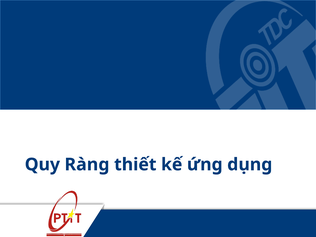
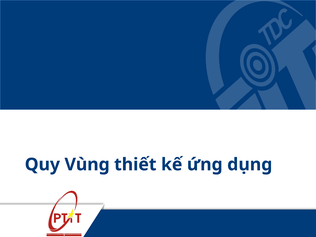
Ràng: Ràng -> Vùng
